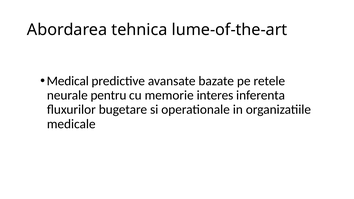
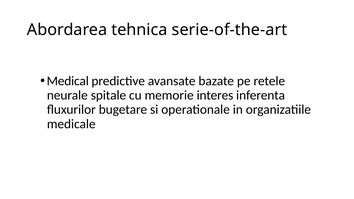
lume-of-the-art: lume-of-the-art -> serie-of-the-art
pentru: pentru -> spitale
